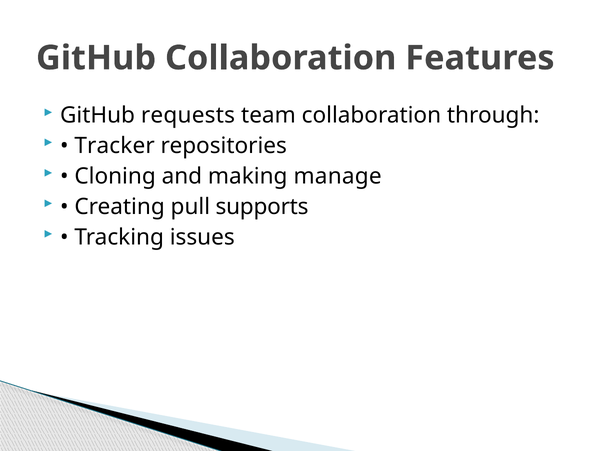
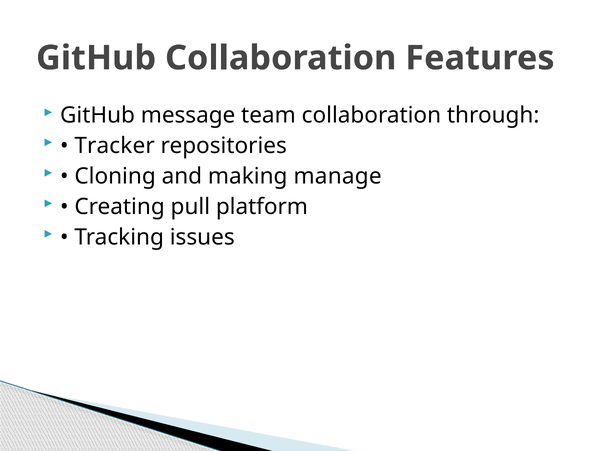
requests: requests -> message
supports: supports -> platform
